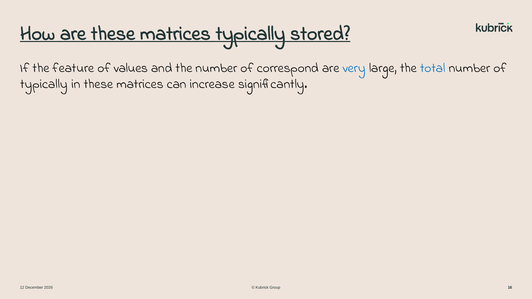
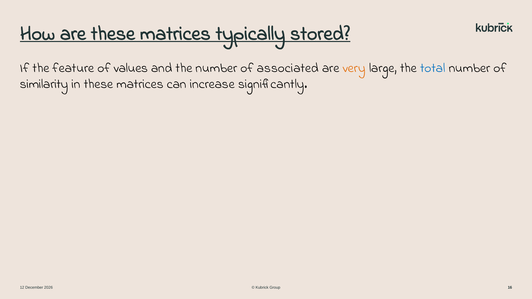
correspond: correspond -> associated
very colour: blue -> orange
typically at (44, 84): typically -> similarity
